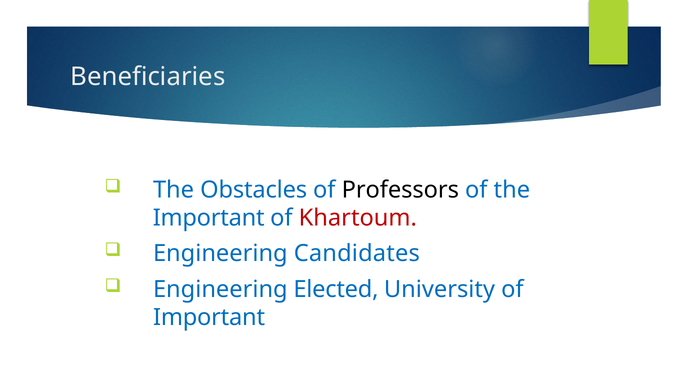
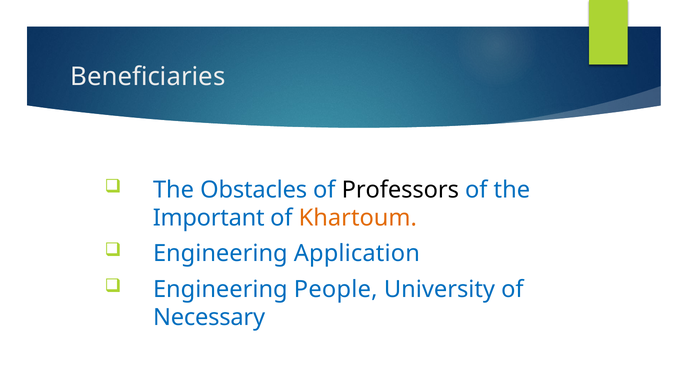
Khartoum colour: red -> orange
Candidates: Candidates -> Application
Elected: Elected -> People
Important at (209, 318): Important -> Necessary
